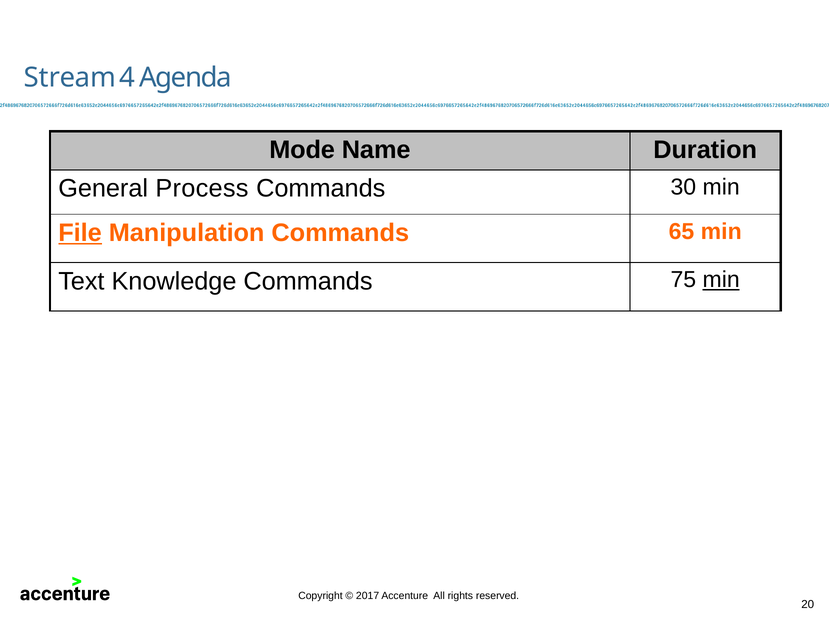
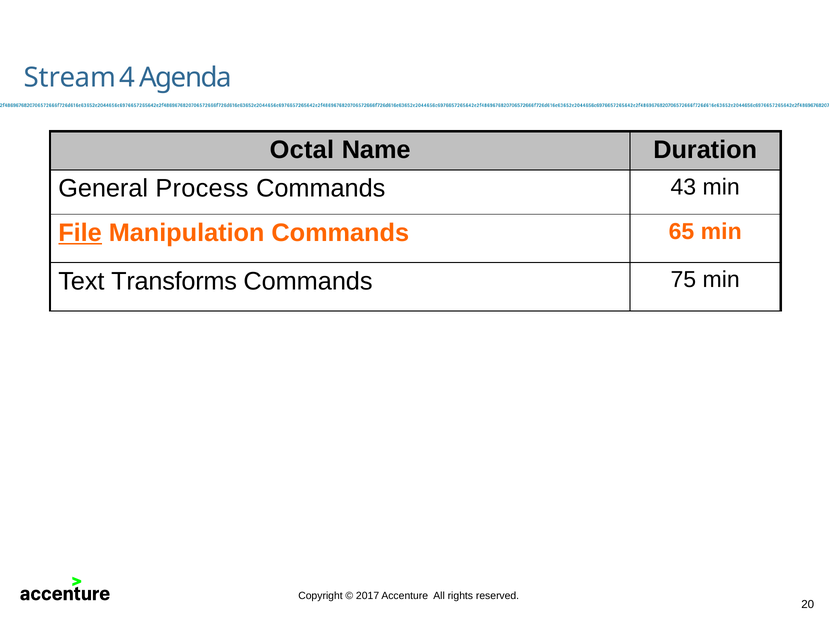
Mode: Mode -> Octal
30: 30 -> 43
Knowledge: Knowledge -> Transforms
min at (721, 280) underline: present -> none
